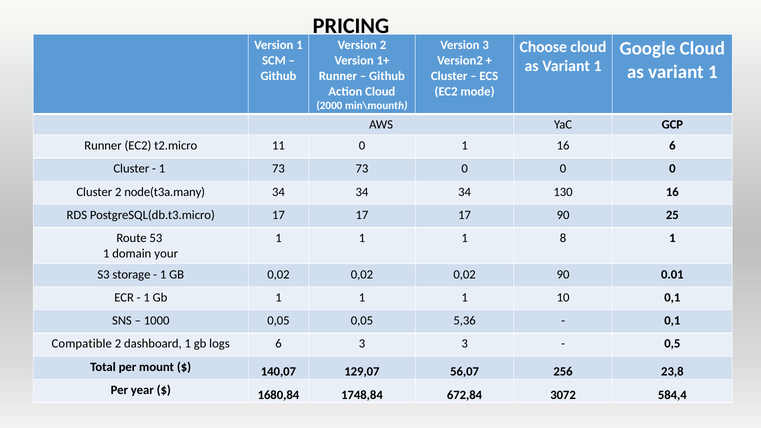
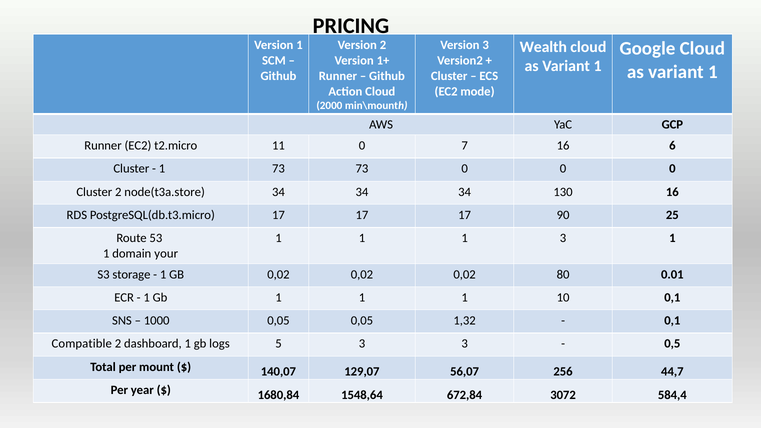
Choose: Choose -> Wealth
0 1: 1 -> 7
node(t3a.many: node(t3a.many -> node(t3a.store
1 8: 8 -> 3
0,02 90: 90 -> 80
5,36: 5,36 -> 1,32
logs 6: 6 -> 5
23,8: 23,8 -> 44,7
1748,84: 1748,84 -> 1548,64
